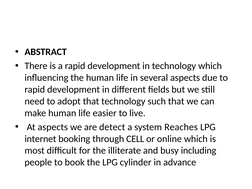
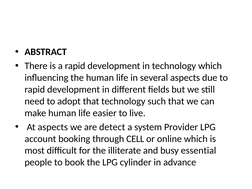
Reaches: Reaches -> Provider
internet: internet -> account
including: including -> essential
